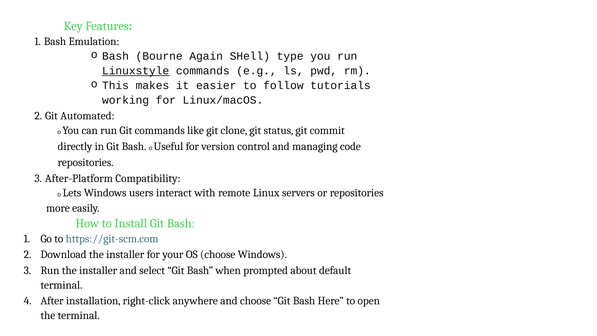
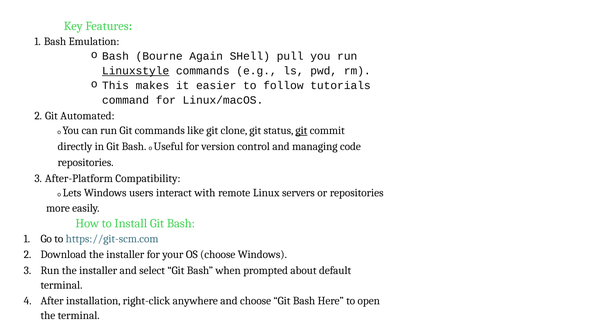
type: type -> pull
working: working -> command
git at (301, 131) underline: none -> present
